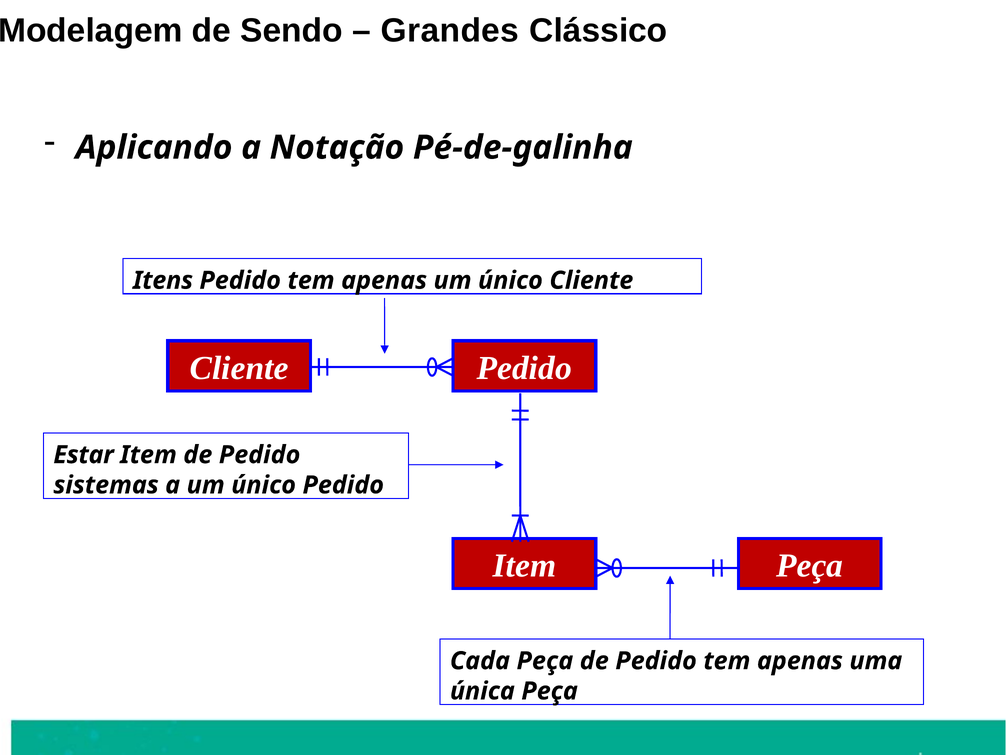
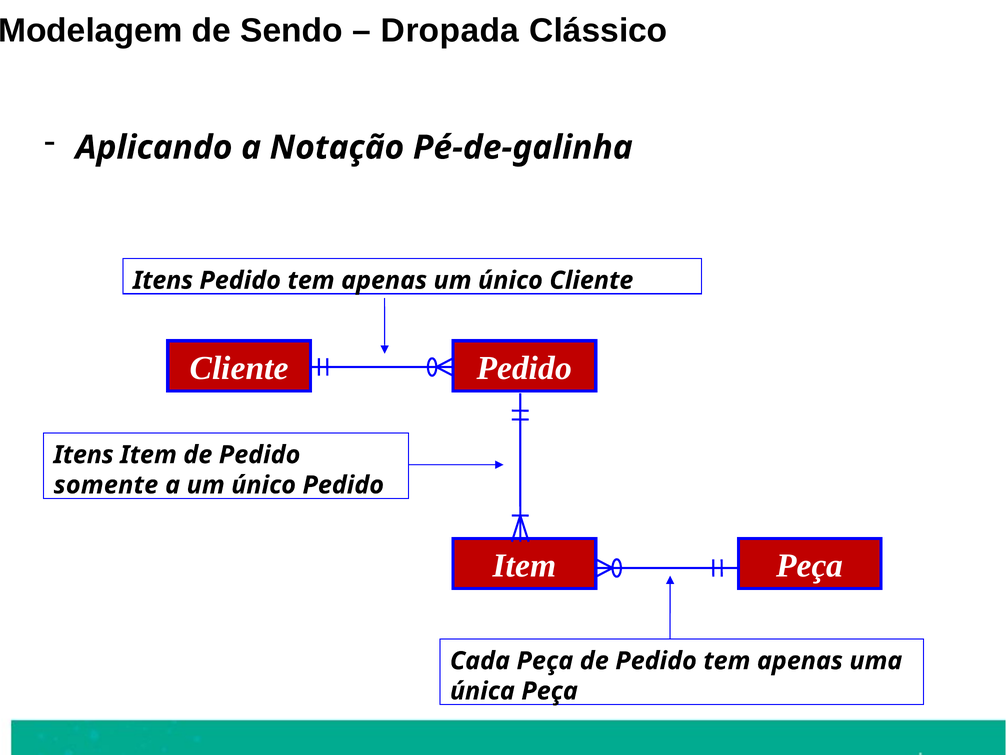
Grandes: Grandes -> Dropada
Estar at (84, 455): Estar -> Itens
sistemas: sistemas -> somente
